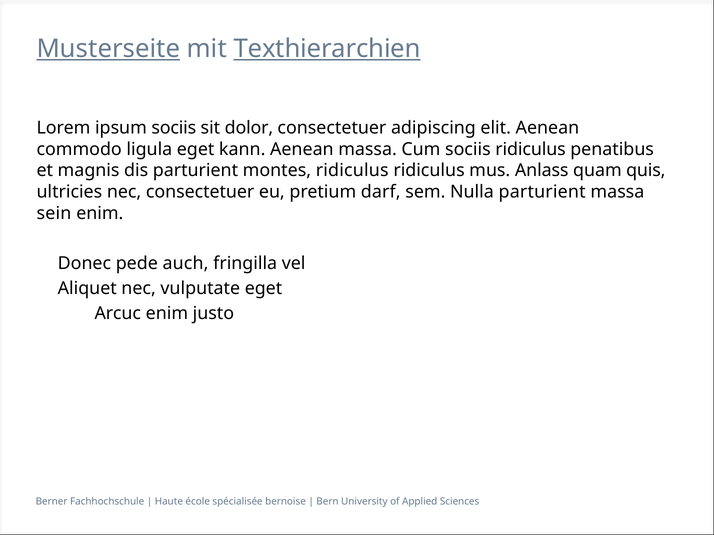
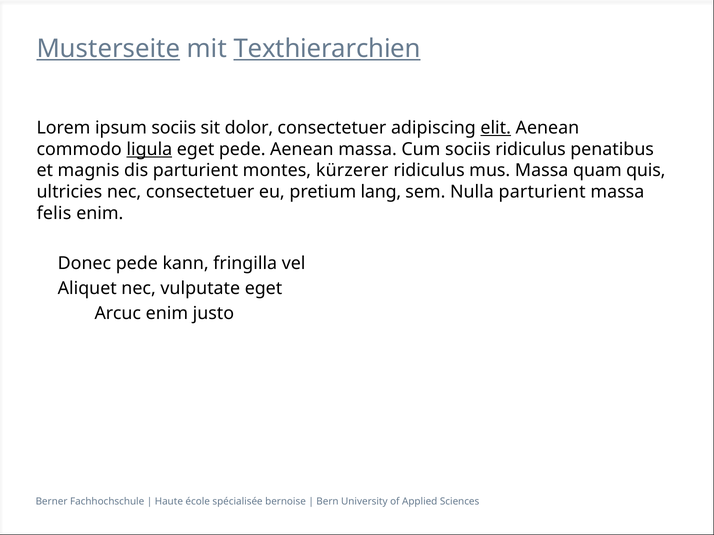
elit underline: none -> present
ligula underline: none -> present
eget kann: kann -> pede
montes ridiculus: ridiculus -> kürzerer
mus Anlass: Anlass -> Massa
darf: darf -> lang
sein: sein -> felis
auch: auch -> kann
